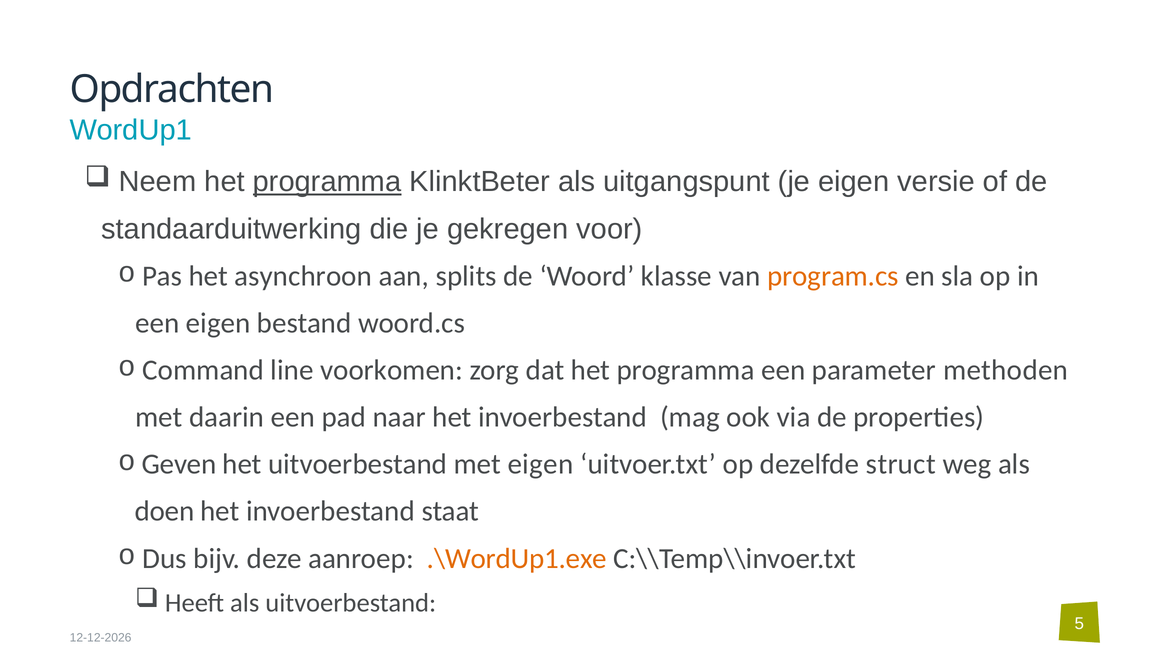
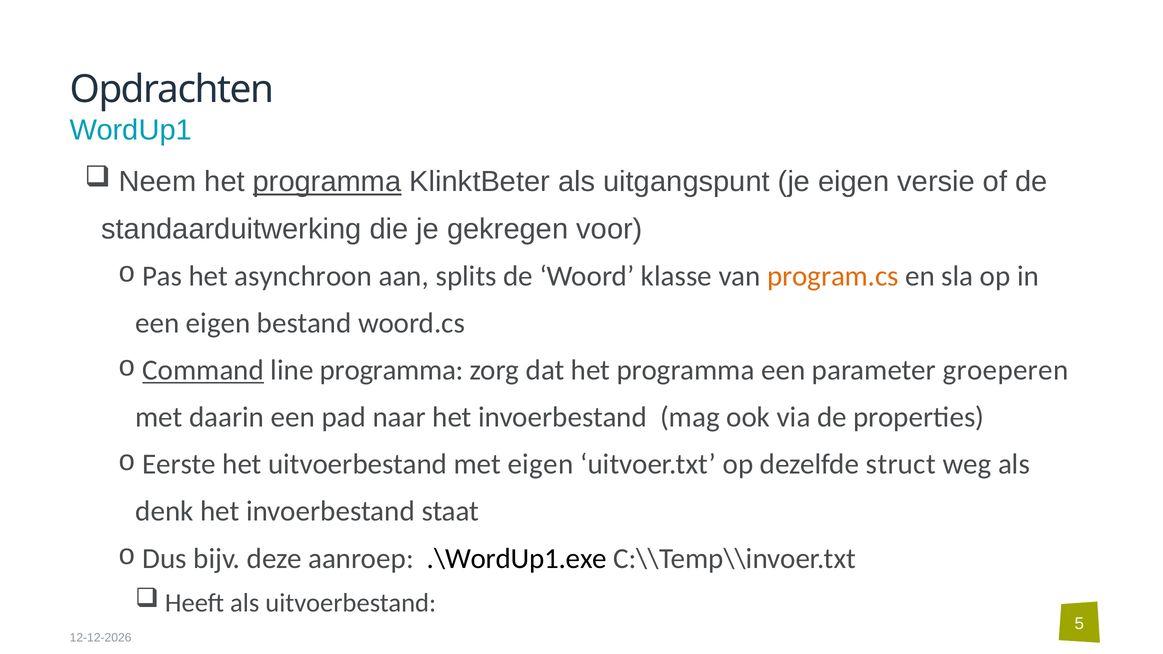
Command underline: none -> present
line voorkomen: voorkomen -> programma
methoden: methoden -> groeperen
Geven: Geven -> Eerste
doen: doen -> denk
.\WordUp1.exe colour: orange -> black
